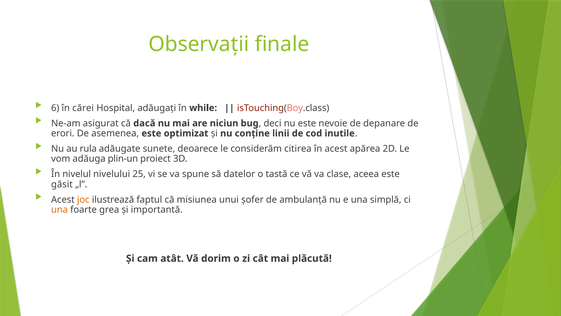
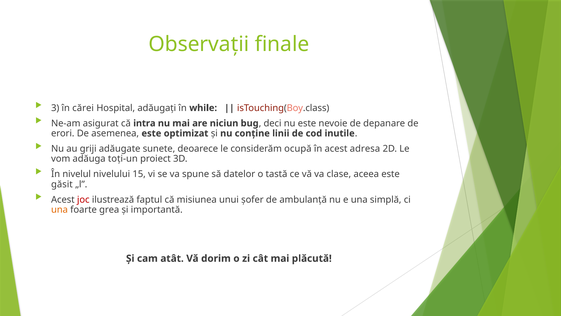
6: 6 -> 3
dacă: dacă -> intra
rula: rula -> griji
citirea: citirea -> ocupă
apărea: apărea -> adresa
plin-un: plin-un -> toți-un
25: 25 -> 15
joc colour: orange -> red
